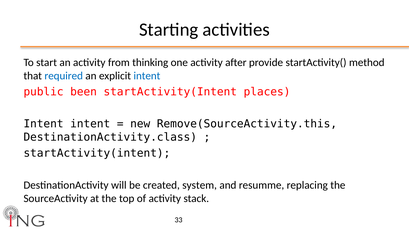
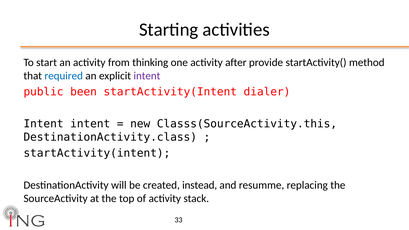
intent at (147, 76) colour: blue -> purple
places: places -> dialer
Remove(SourceActivity.this: Remove(SourceActivity.this -> Classs(SourceActivity.this
system: system -> instead
